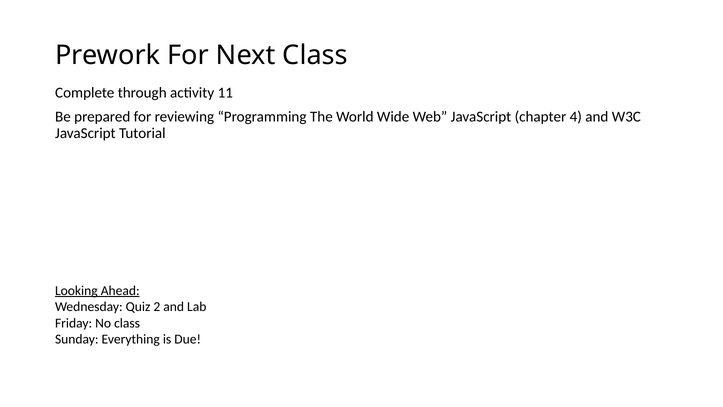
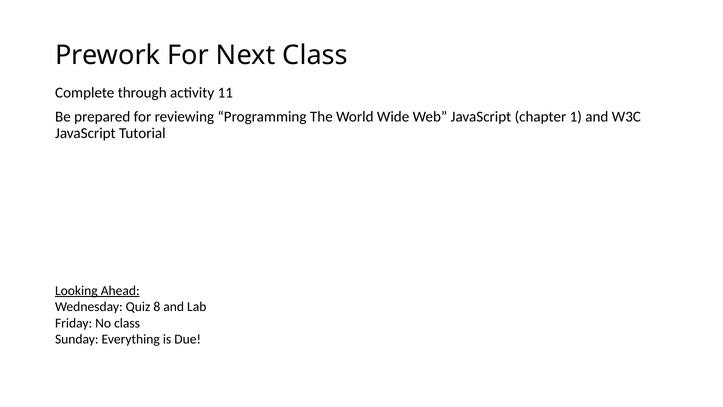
4: 4 -> 1
2: 2 -> 8
